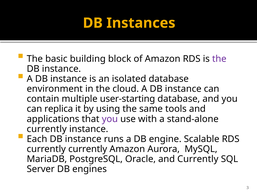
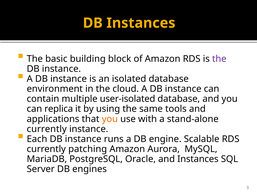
user-starting: user-starting -> user-isolated
you at (110, 119) colour: purple -> orange
currently currently: currently -> patching
and Currently: Currently -> Instances
